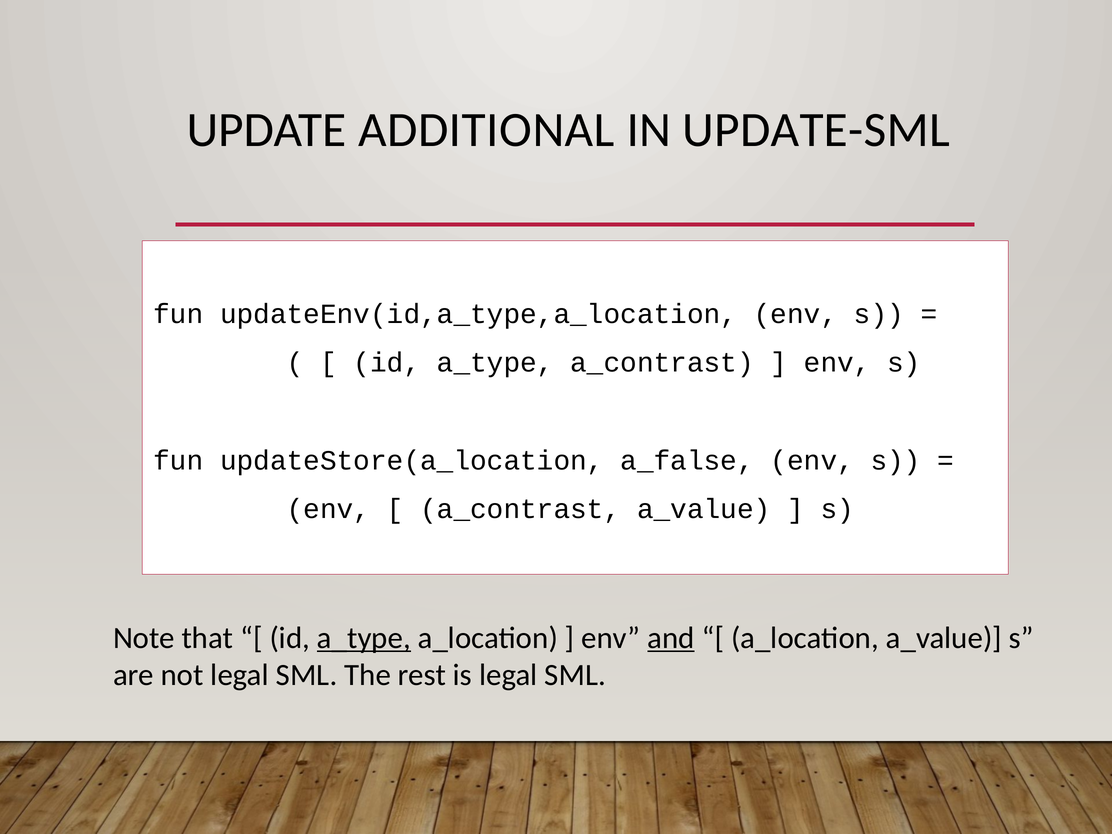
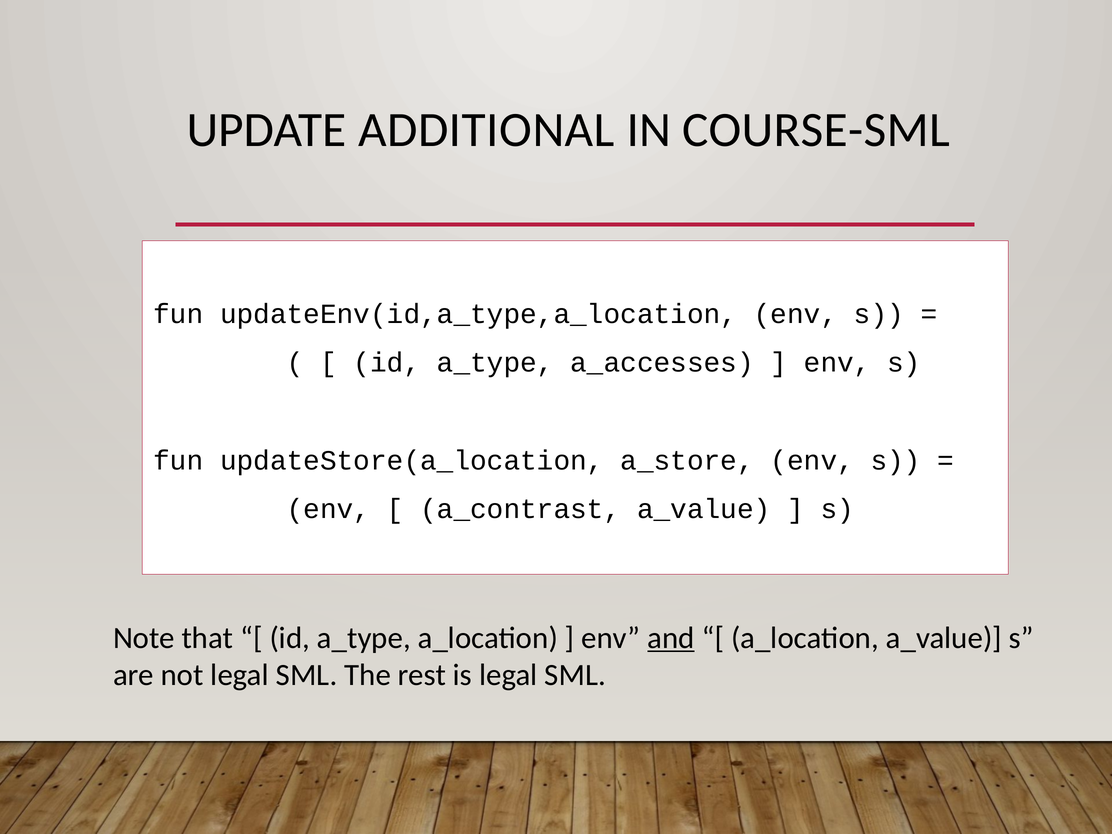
UPDATE-SML: UPDATE-SML -> COURSE-SML
a_type a_contrast: a_contrast -> a_accesses
a_false: a_false -> a_store
a_type at (364, 638) underline: present -> none
